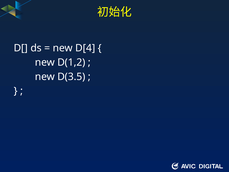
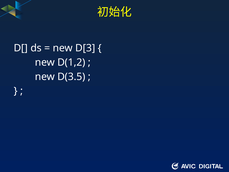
D[4: D[4 -> D[3
